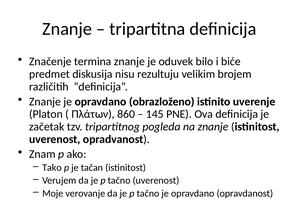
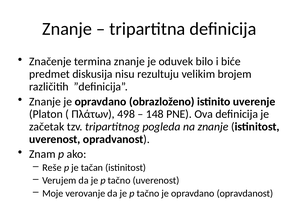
860: 860 -> 498
145: 145 -> 148
Tako: Tako -> Reše
